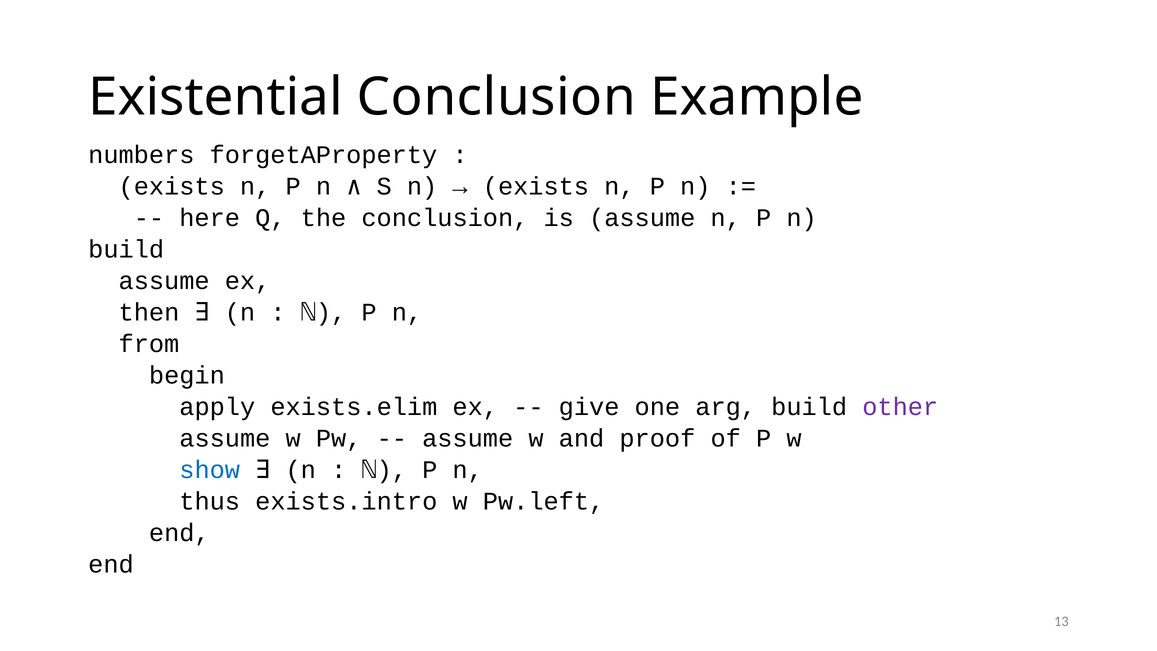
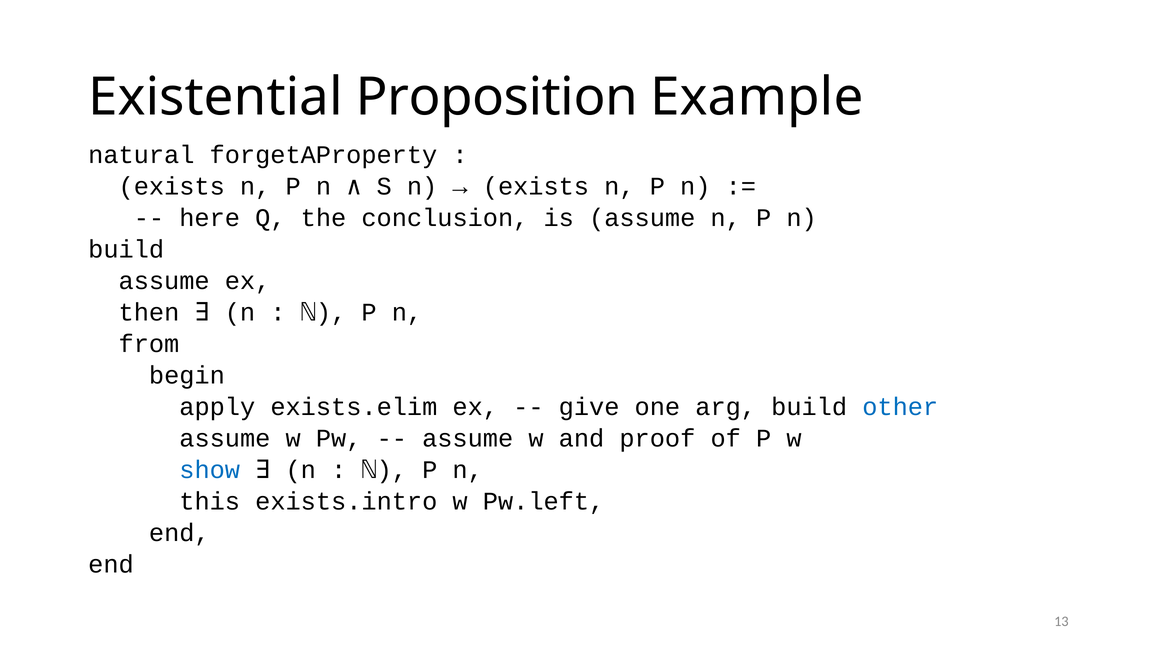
Existential Conclusion: Conclusion -> Proposition
numbers: numbers -> natural
other colour: purple -> blue
thus: thus -> this
